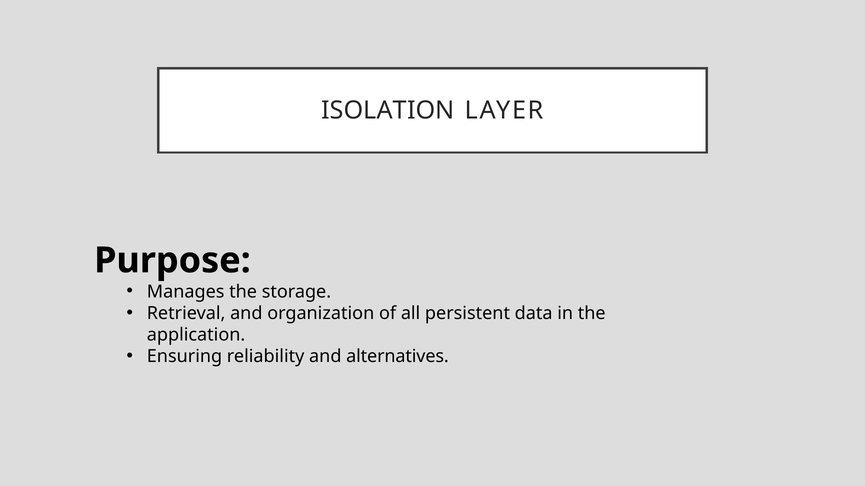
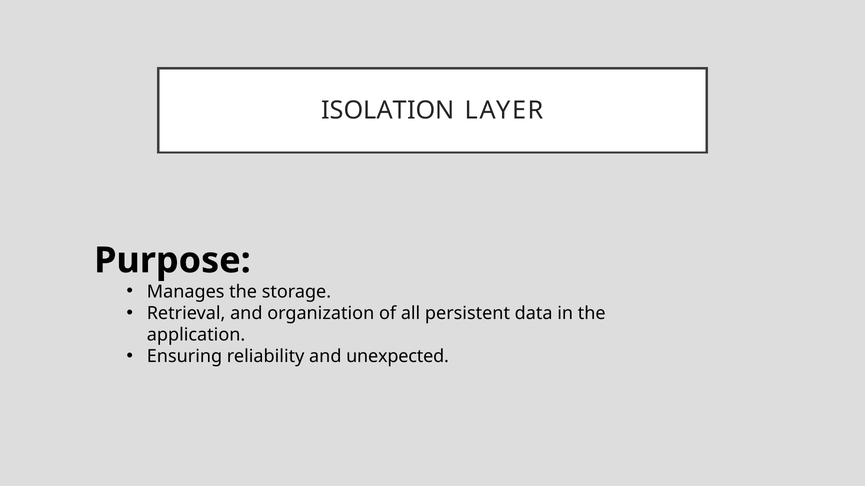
alternatives: alternatives -> unexpected
